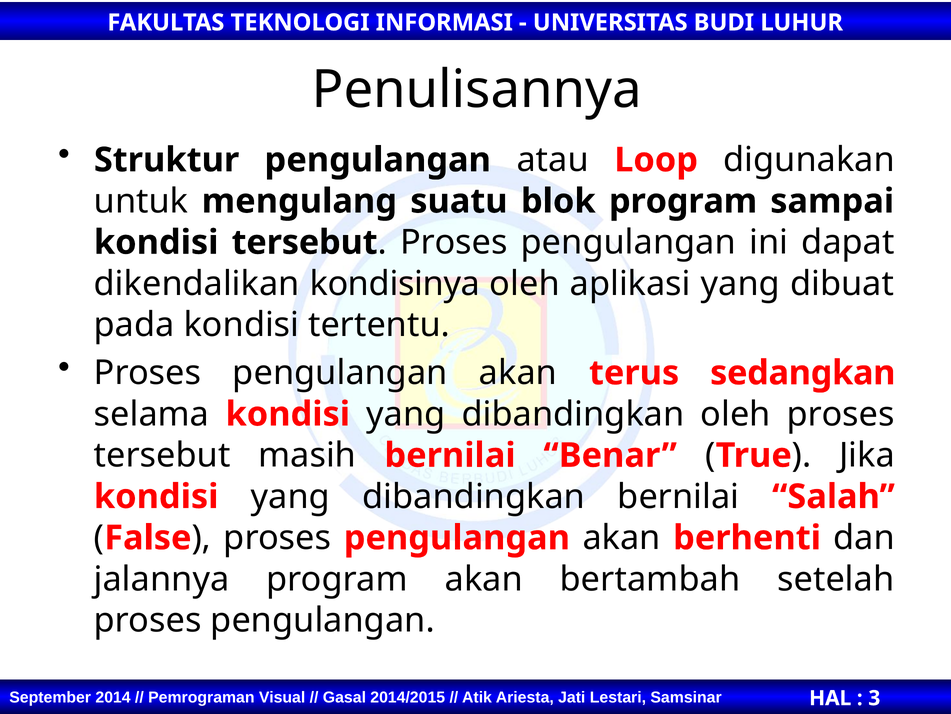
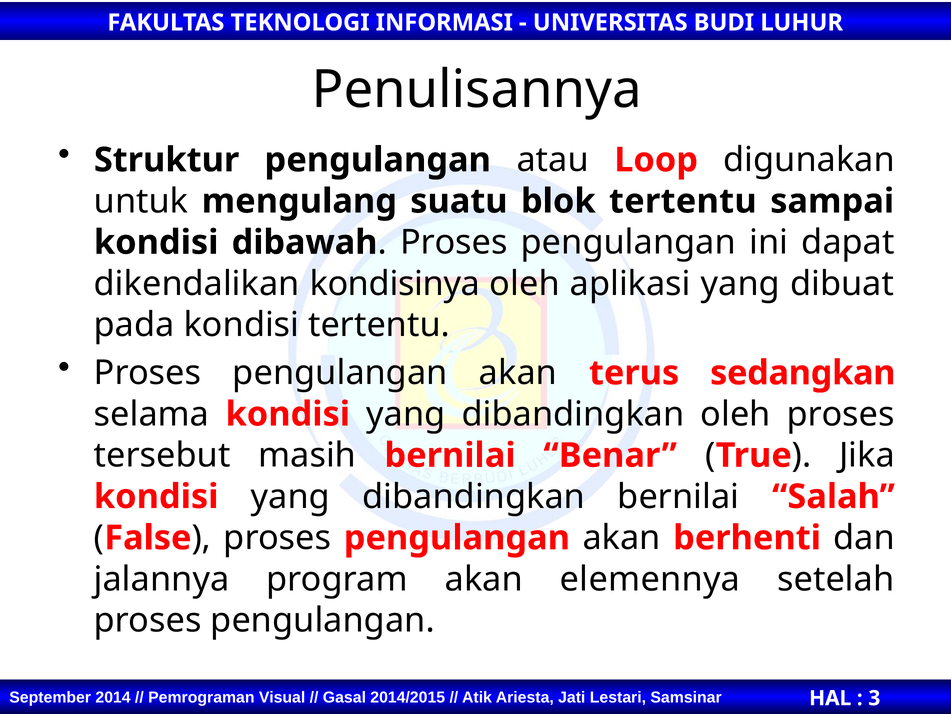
blok program: program -> tertentu
kondisi tersebut: tersebut -> dibawah
bertambah: bertambah -> elemennya
